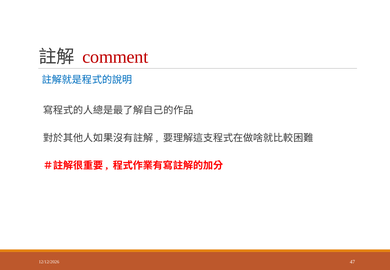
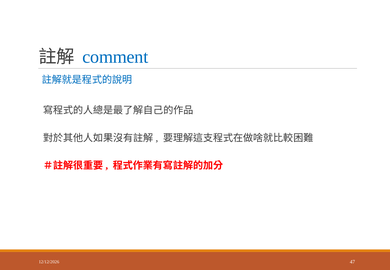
comment colour: red -> blue
